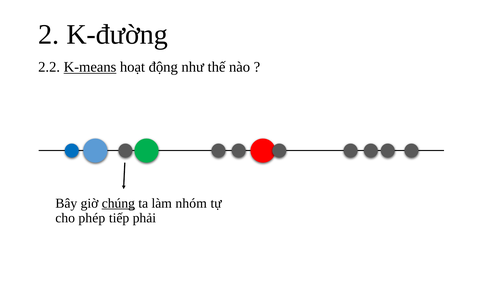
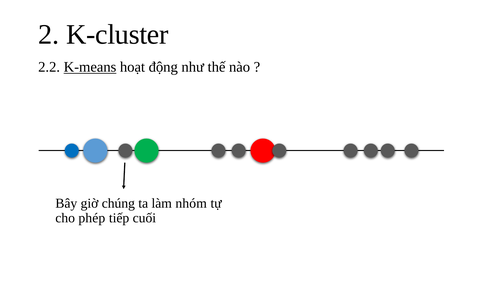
K-đường: K-đường -> K-cluster
chúng underline: present -> none
phải: phải -> cuối
